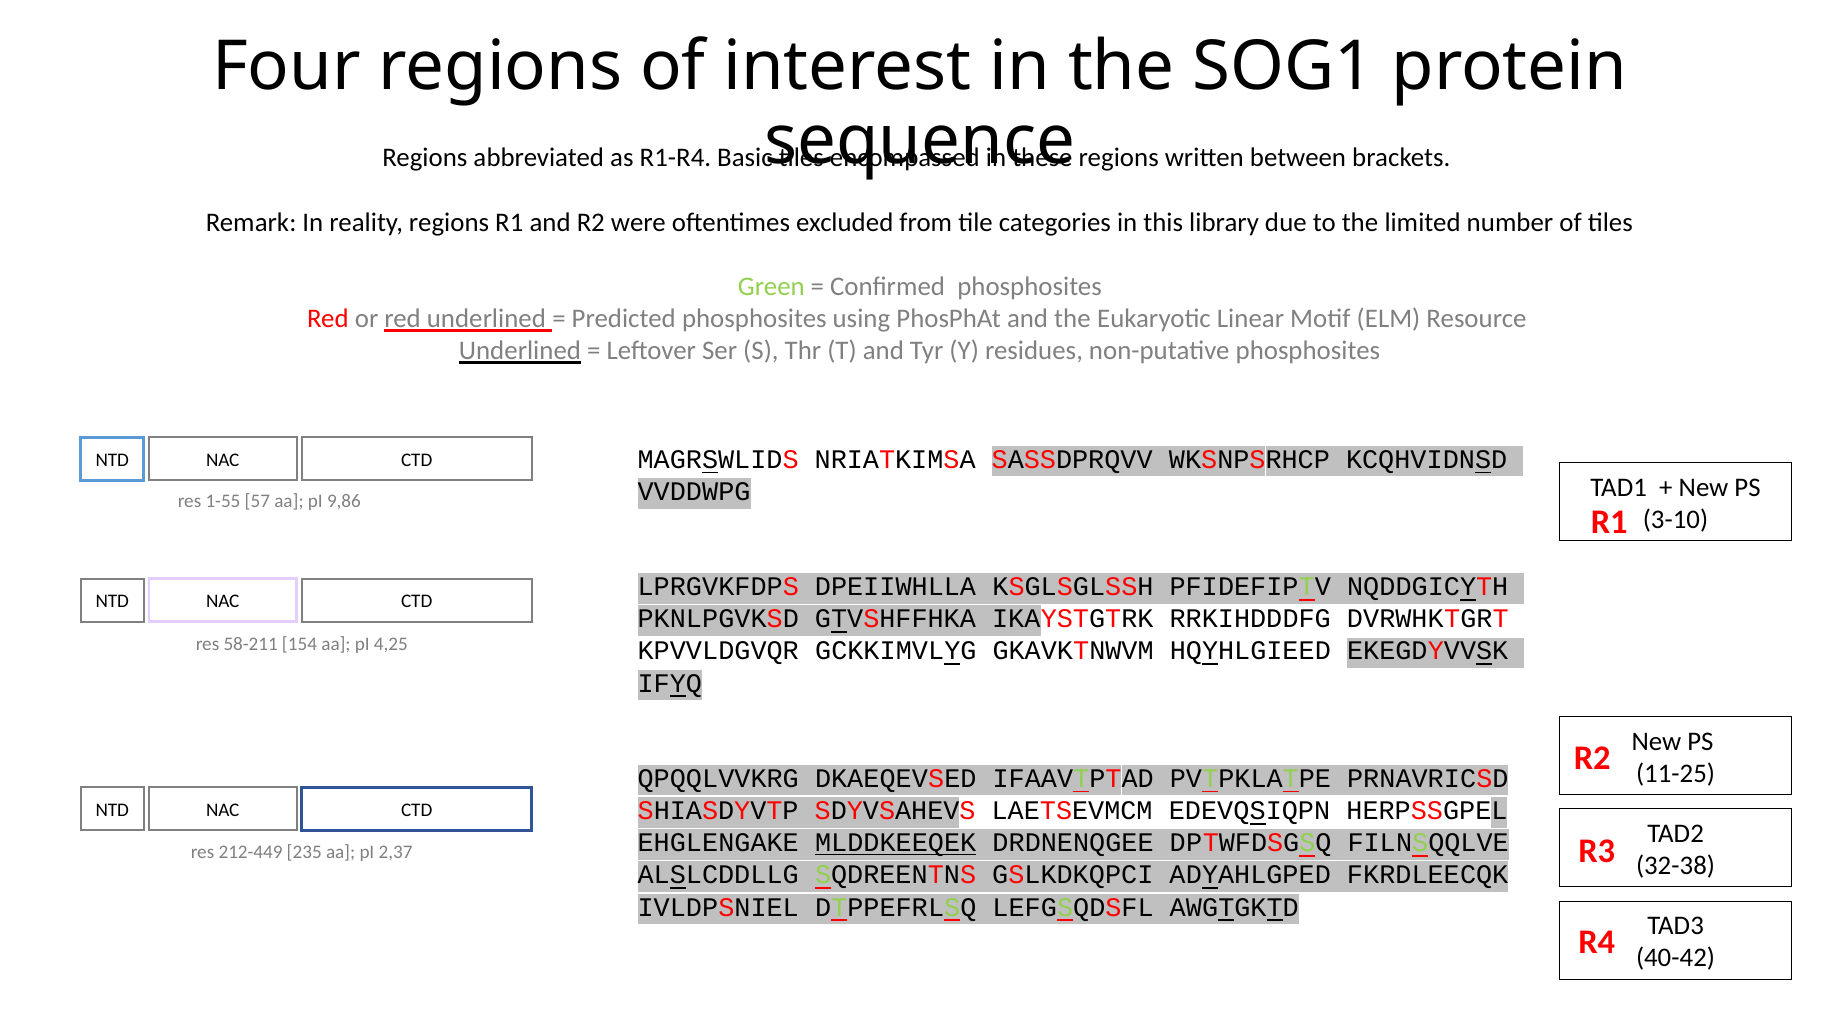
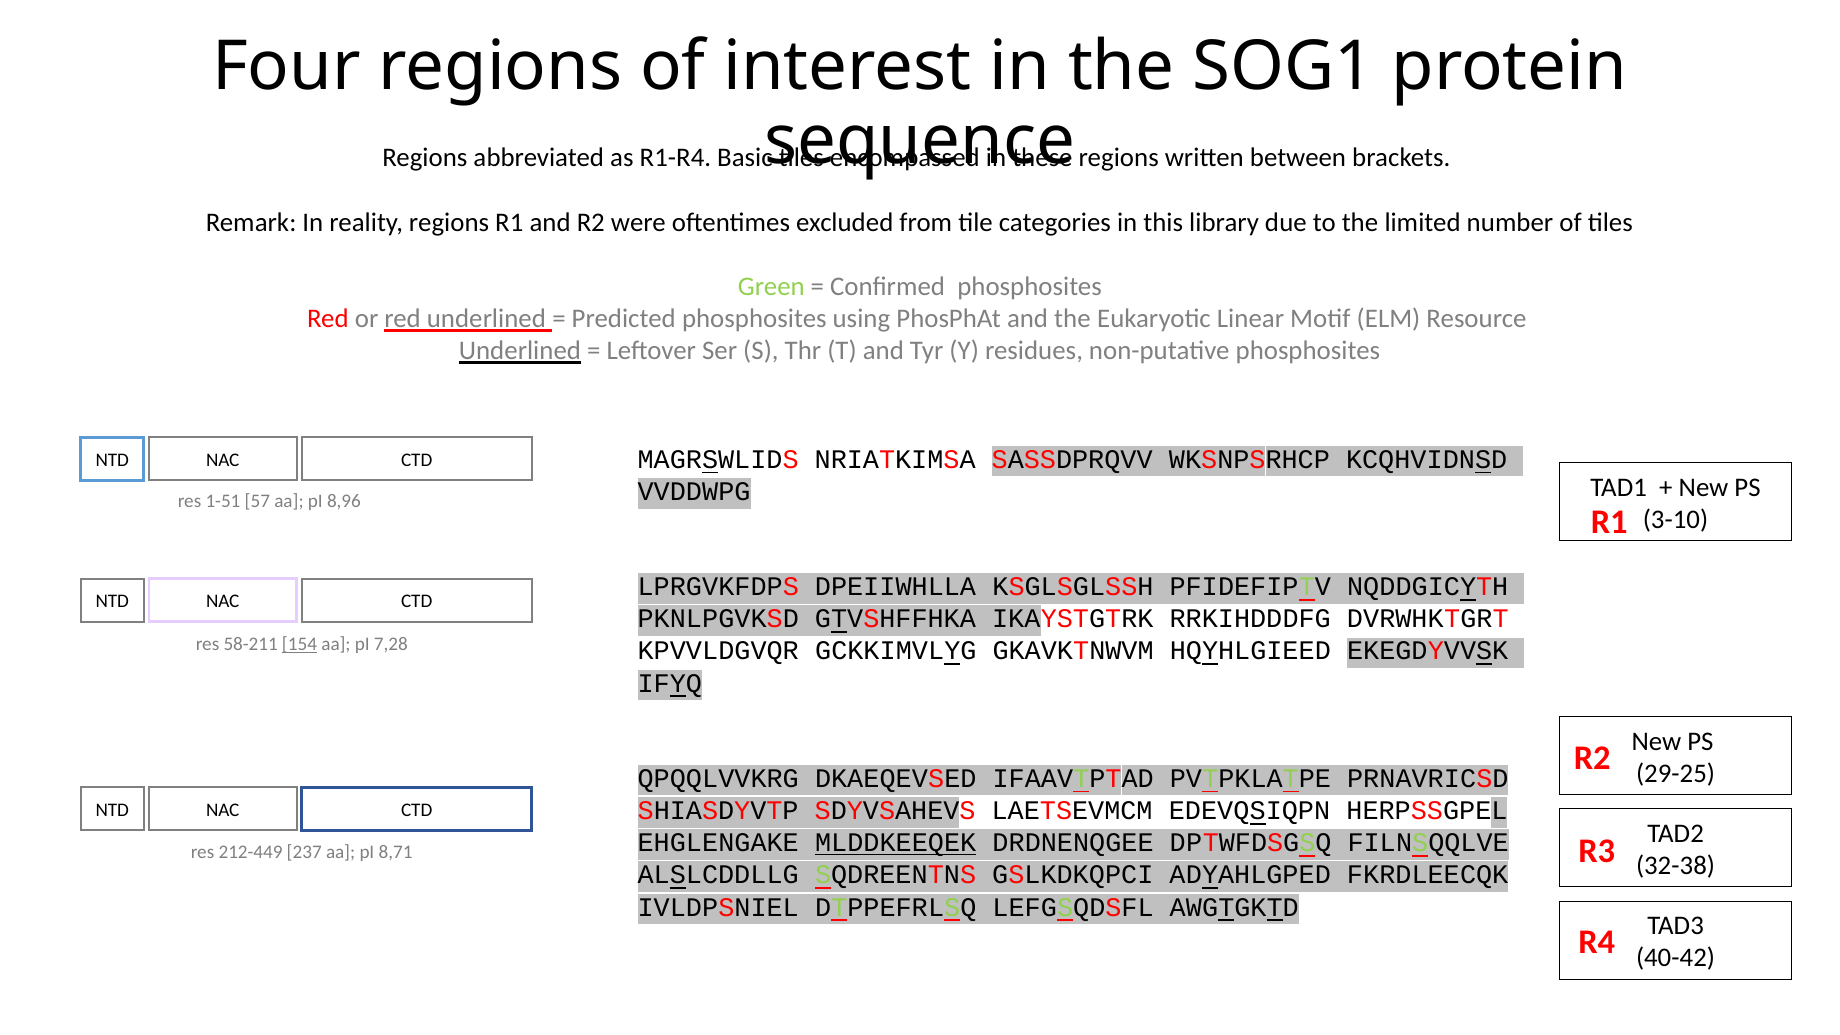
1-55: 1-55 -> 1-51
9,86: 9,86 -> 8,96
154 underline: none -> present
4,25: 4,25 -> 7,28
11-25: 11-25 -> 29-25
235: 235 -> 237
2,37: 2,37 -> 8,71
